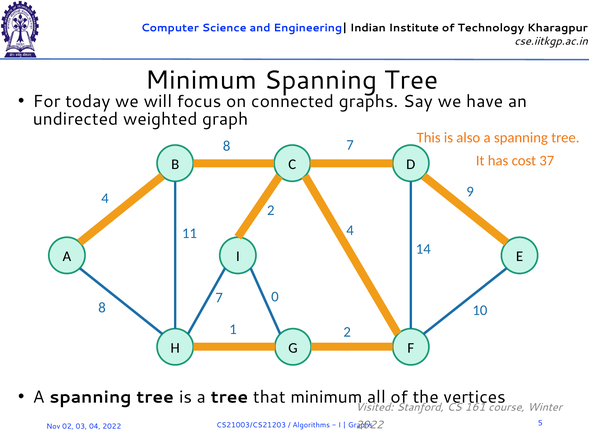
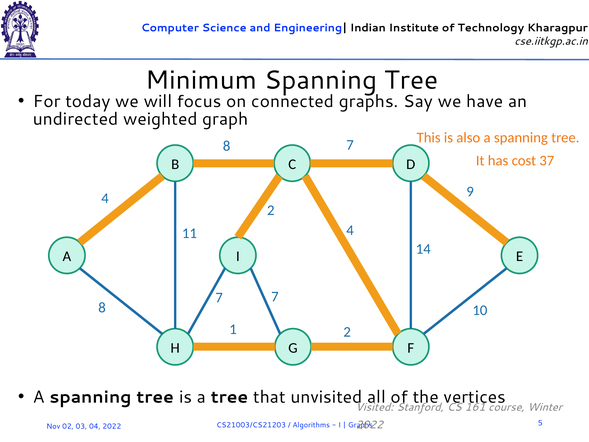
7 0: 0 -> 7
that minimum: minimum -> unvisited
